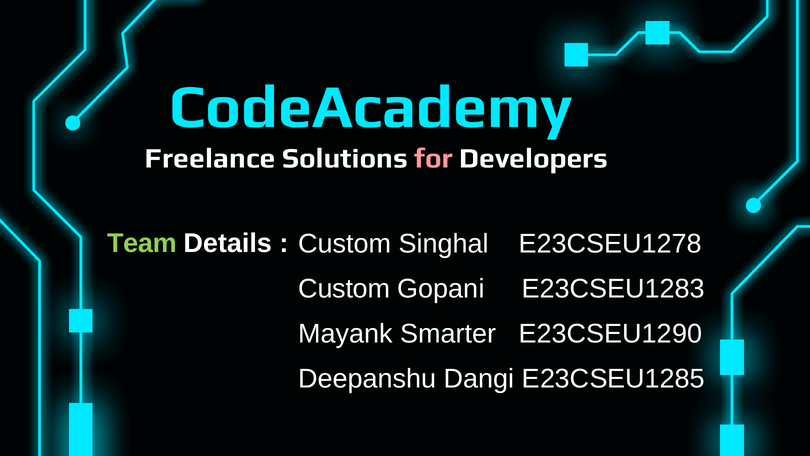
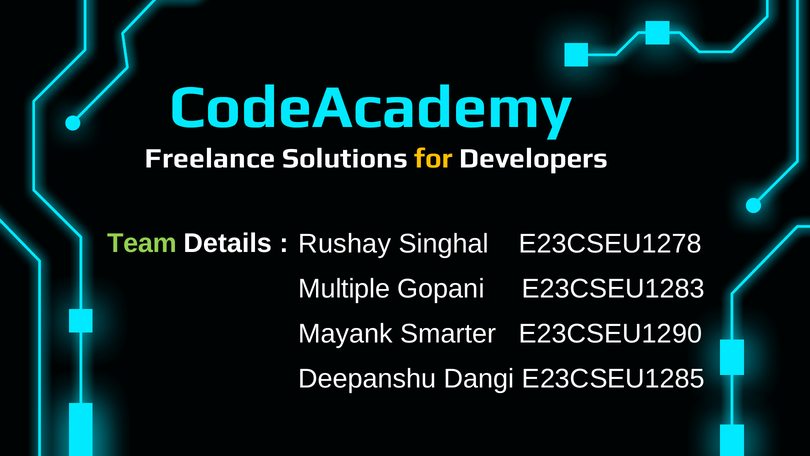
for colour: pink -> yellow
Custom at (345, 243): Custom -> Rushay
Custom at (344, 288): Custom -> Multiple
